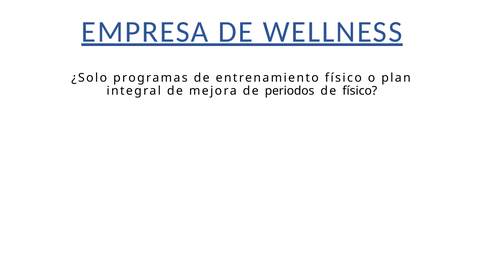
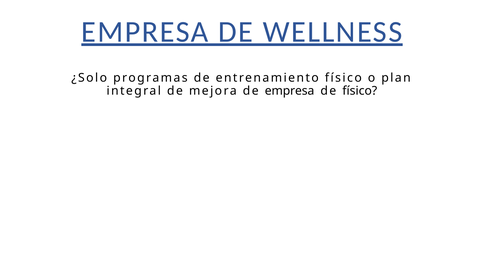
de periodos: periodos -> empresa
